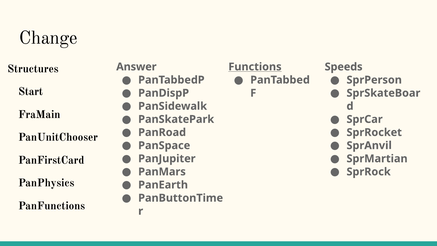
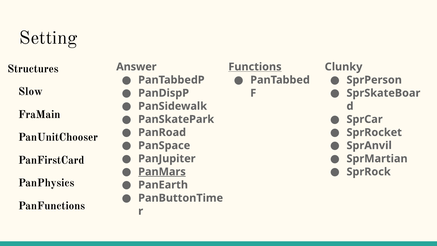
Change: Change -> Setting
Speeds: Speeds -> Clunky
Start: Start -> Slow
PanMars underline: none -> present
